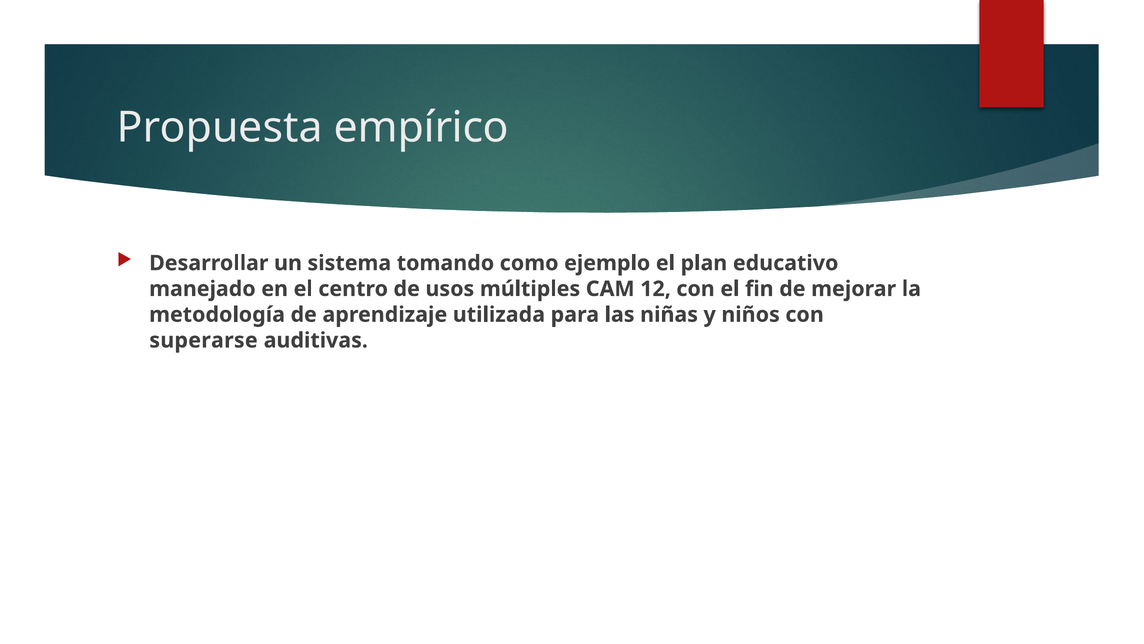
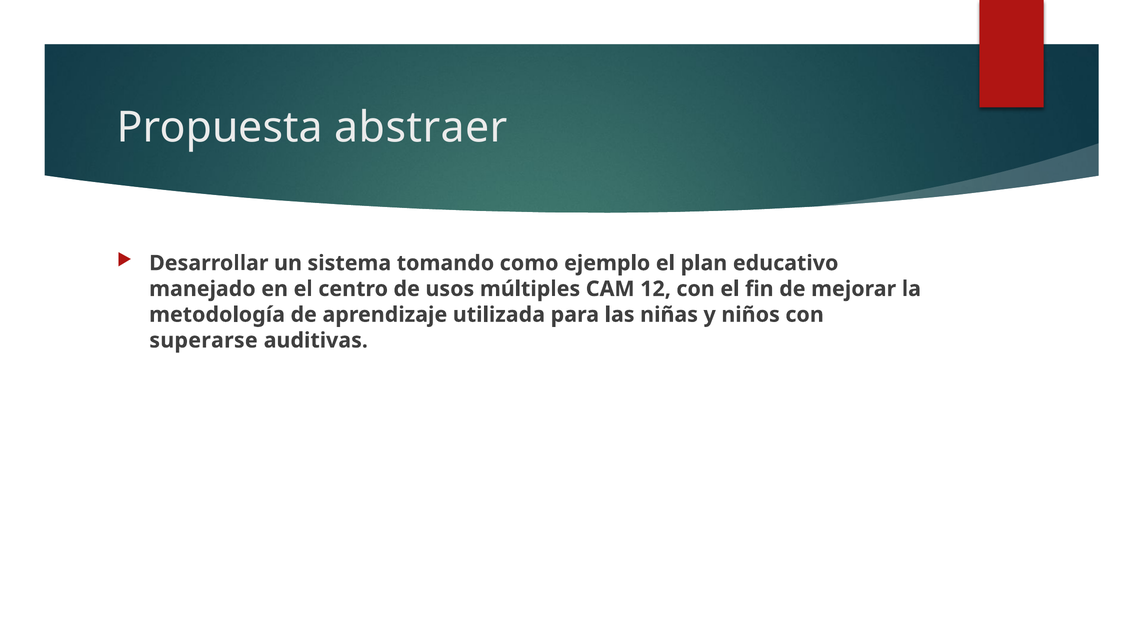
empírico: empírico -> abstraer
